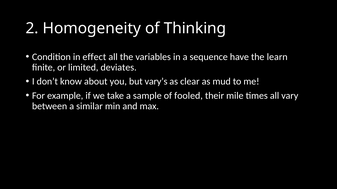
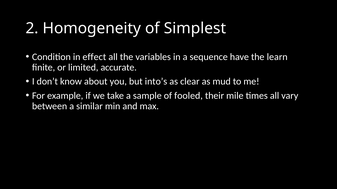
Thinking: Thinking -> Simplest
deviates: deviates -> accurate
vary’s: vary’s -> into’s
